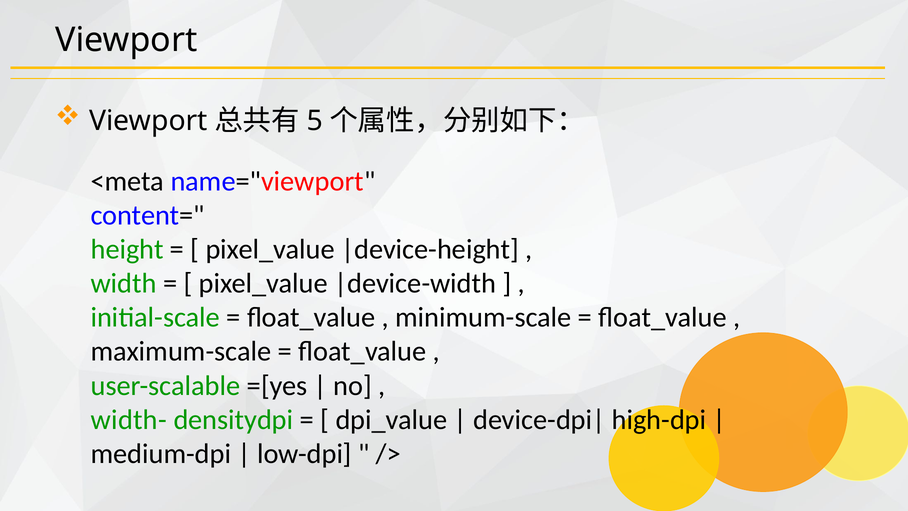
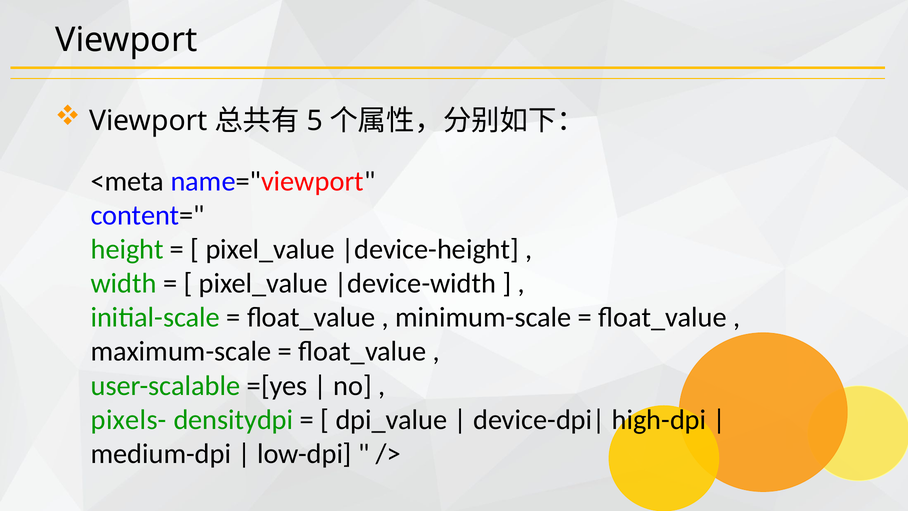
width-: width- -> pixels-
